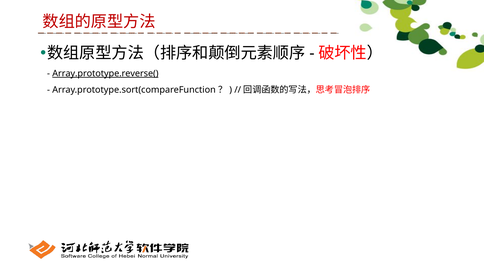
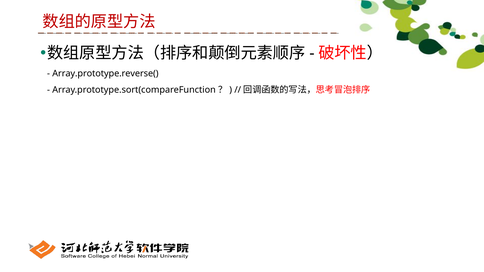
Array.prototype.reverse( underline: present -> none
